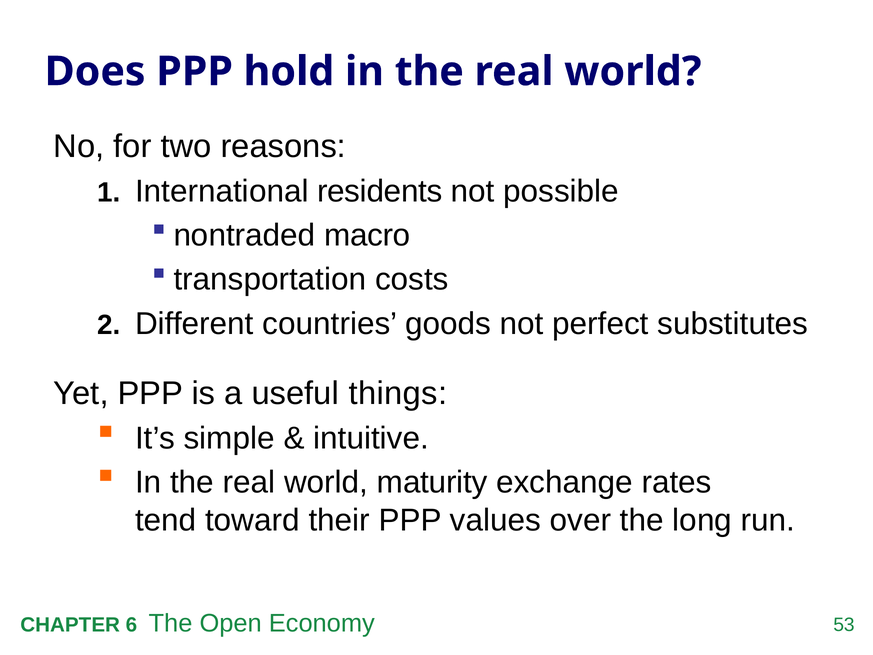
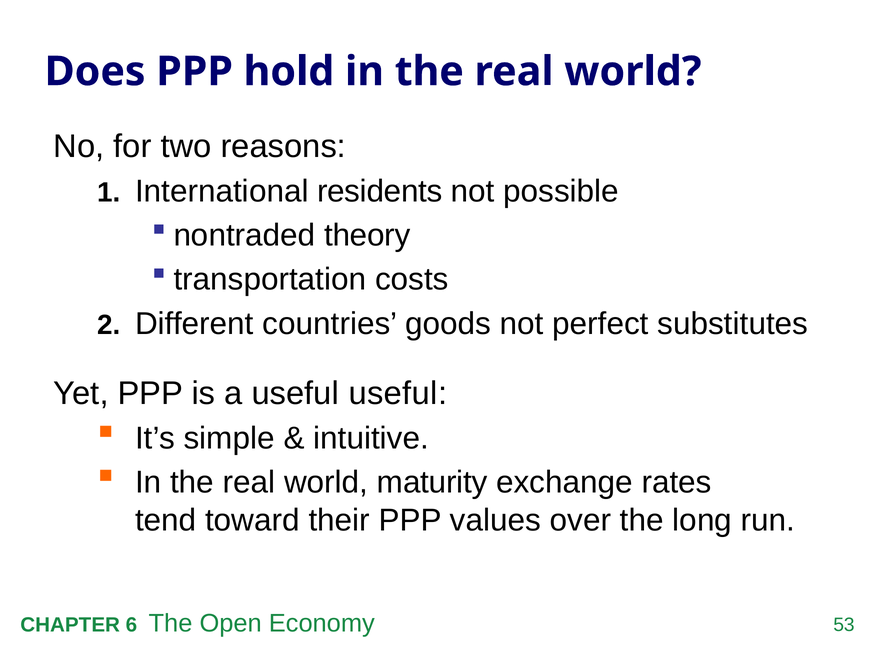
macro: macro -> theory
useful things: things -> useful
